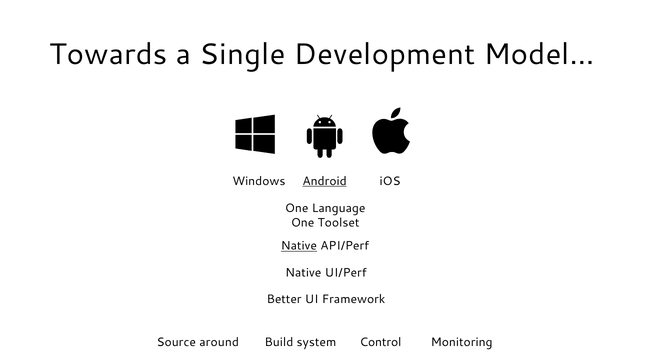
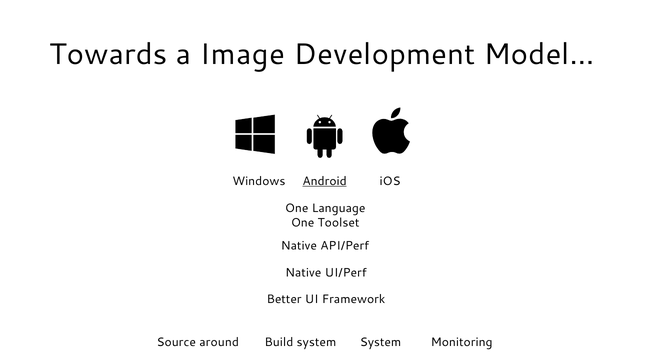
Single: Single -> Image
Native at (299, 246) underline: present -> none
Control at (381, 342): Control -> System
